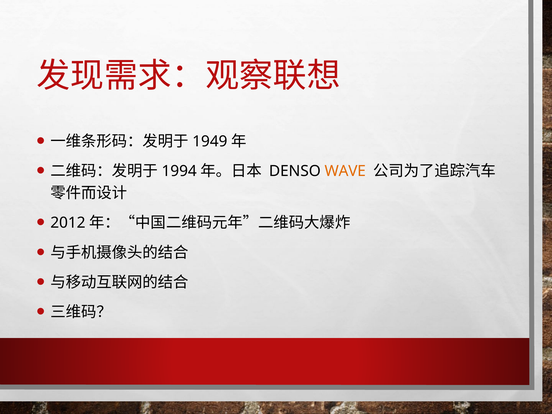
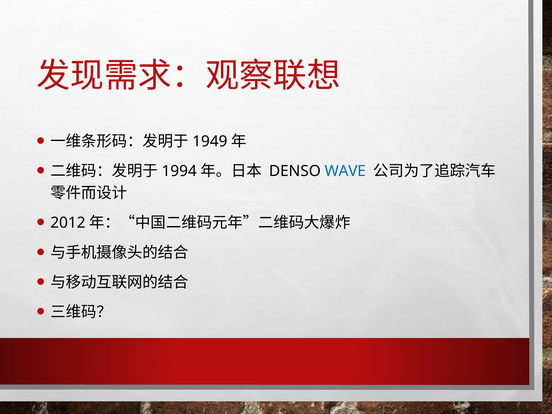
WAVE colour: orange -> blue
